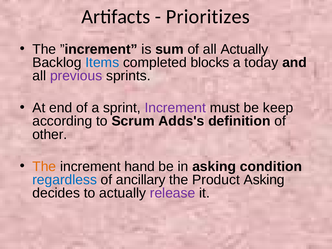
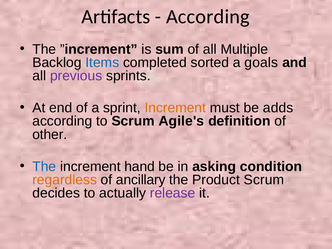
Prioritizes at (208, 17): Prioritizes -> According
all Actually: Actually -> Multiple
blocks: blocks -> sorted
today: today -> goals
Increment at (175, 108) colour: purple -> orange
keep: keep -> adds
Adds's: Adds's -> Agile's
The at (44, 167) colour: orange -> blue
regardless colour: blue -> orange
Product Asking: Asking -> Scrum
